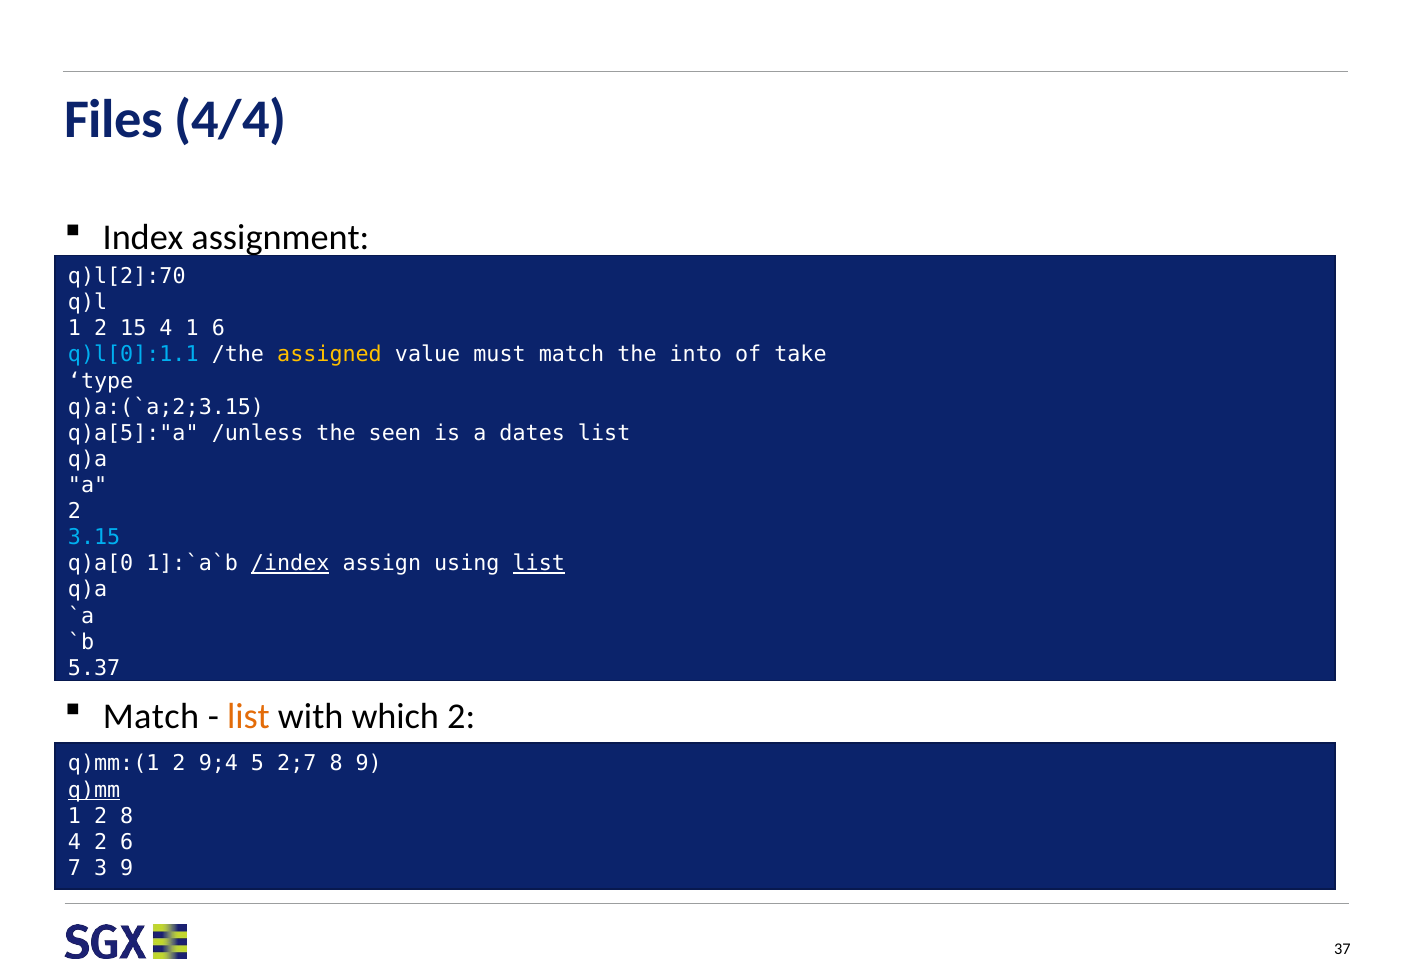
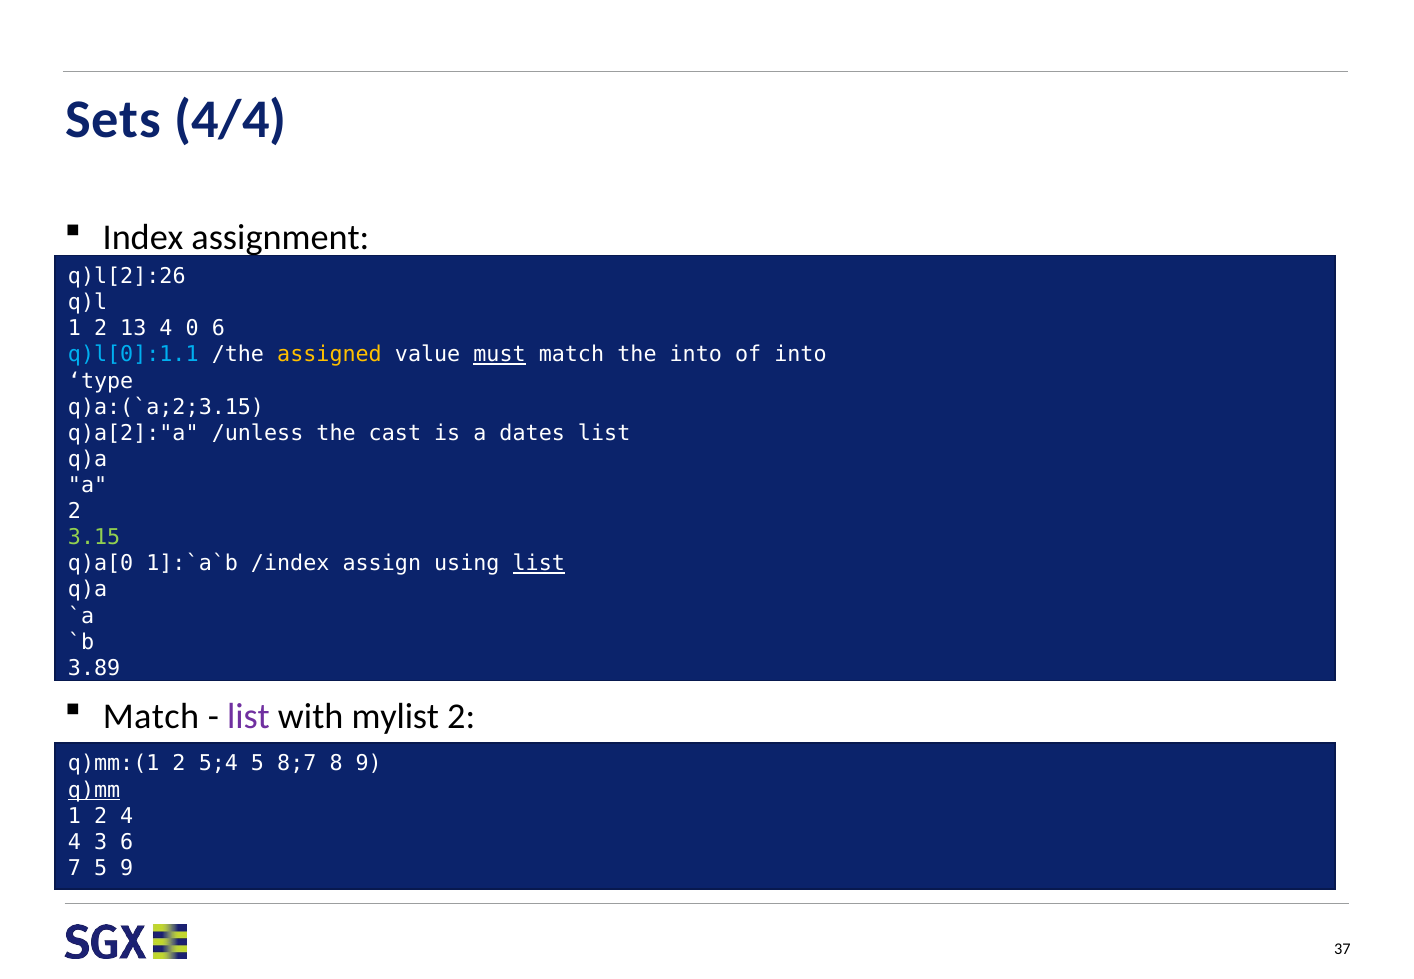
Files: Files -> Sets
q)l[2]:70: q)l[2]:70 -> q)l[2]:26
15: 15 -> 13
4 1: 1 -> 0
must underline: none -> present
of take: take -> into
q)a[5]:"a: q)a[5]:"a -> q)a[2]:"a
seen: seen -> cast
3.15 colour: light blue -> light green
/index underline: present -> none
5.37: 5.37 -> 3.89
list at (248, 716) colour: orange -> purple
which: which -> mylist
9;4: 9;4 -> 5;4
2;7: 2;7 -> 8;7
2 8: 8 -> 4
4 2: 2 -> 3
7 3: 3 -> 5
